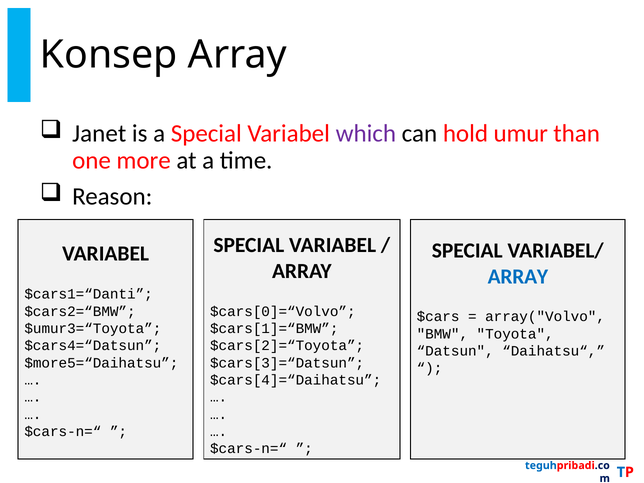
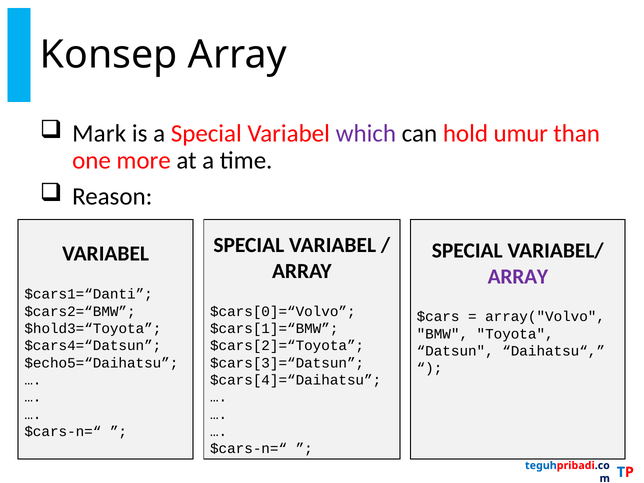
Janet: Janet -> Mark
ARRAY at (518, 276) colour: blue -> purple
$umur3=“Toyota: $umur3=“Toyota -> $hold3=“Toyota
$more5=“Daihatsu: $more5=“Daihatsu -> $echo5=“Daihatsu
